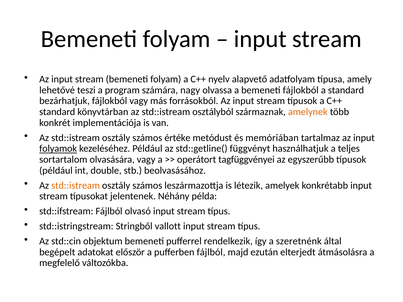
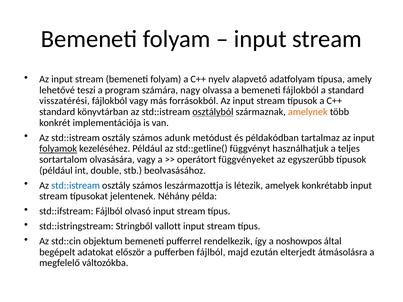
bezárhatjuk: bezárhatjuk -> visszatérési
osztályból underline: none -> present
értéke: értéke -> adunk
memóriában: memóriában -> példakódban
tagfüggvényei: tagfüggvényei -> függvényeket
std::istream at (76, 185) colour: orange -> blue
szeretnénk: szeretnénk -> noshowpos
